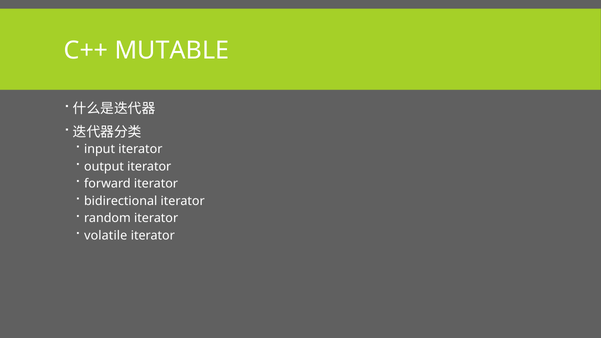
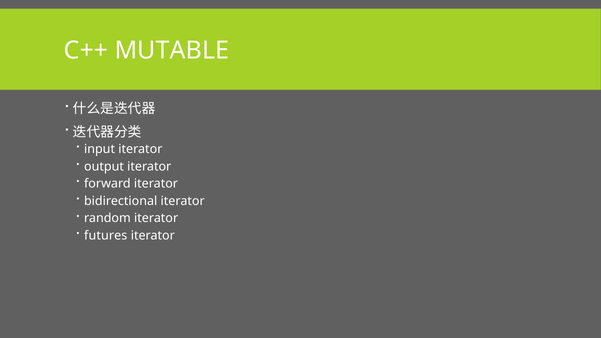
volatile: volatile -> futures
